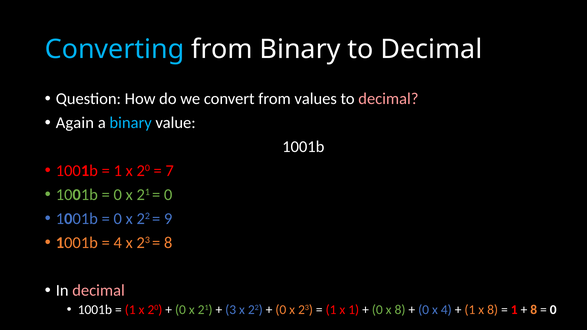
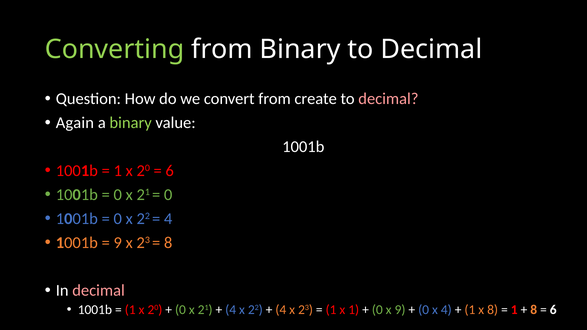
Converting colour: light blue -> light green
values: values -> create
binary at (131, 123) colour: light blue -> light green
7 at (170, 171): 7 -> 6
9 at (168, 219): 9 -> 4
4 at (118, 243): 4 -> 9
3 at (231, 310): 3 -> 4
0 at (281, 310): 0 -> 4
0 x 8: 8 -> 9
0 at (553, 310): 0 -> 6
